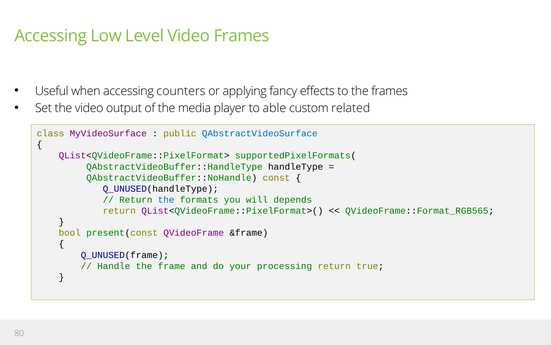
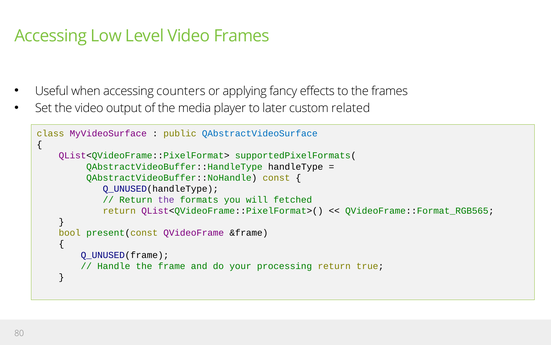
able: able -> later
the at (166, 199) colour: blue -> purple
depends: depends -> fetched
